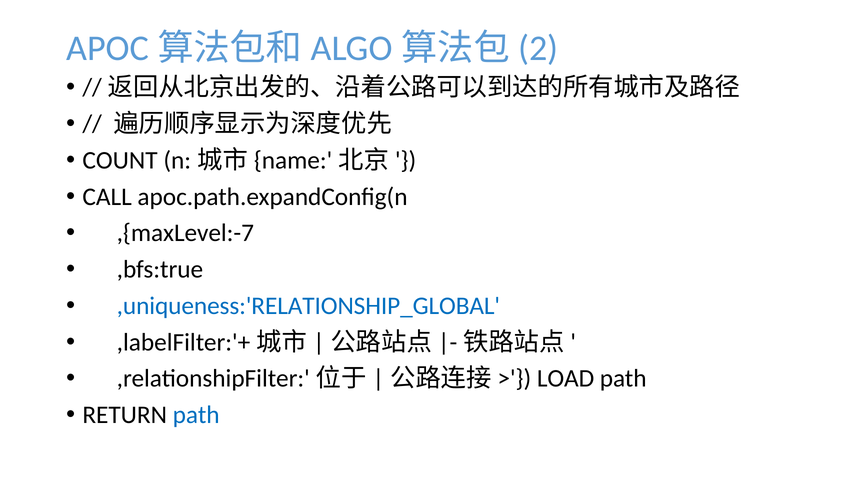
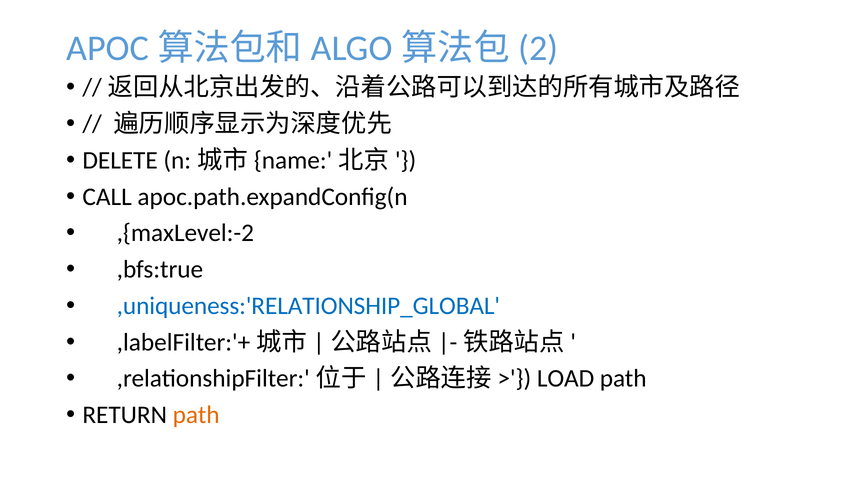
COUNT: COUNT -> DELETE
,{maxLevel:-7: ,{maxLevel:-7 -> ,{maxLevel:-2
path at (196, 415) colour: blue -> orange
